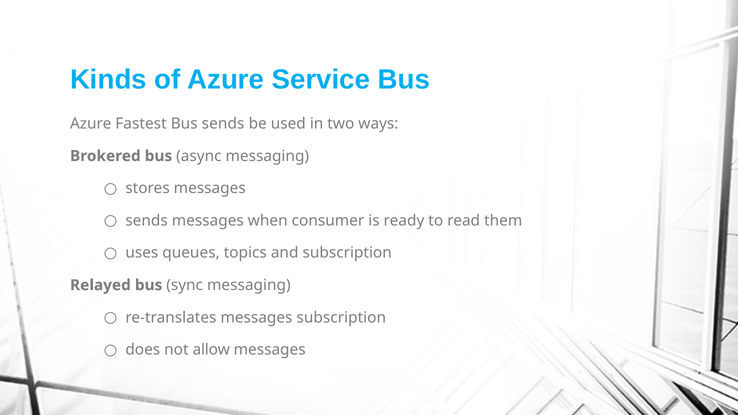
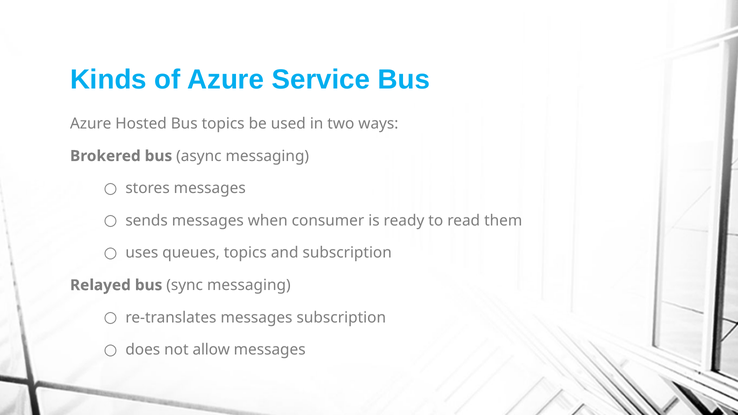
Fastest: Fastest -> Hosted
Bus sends: sends -> topics
